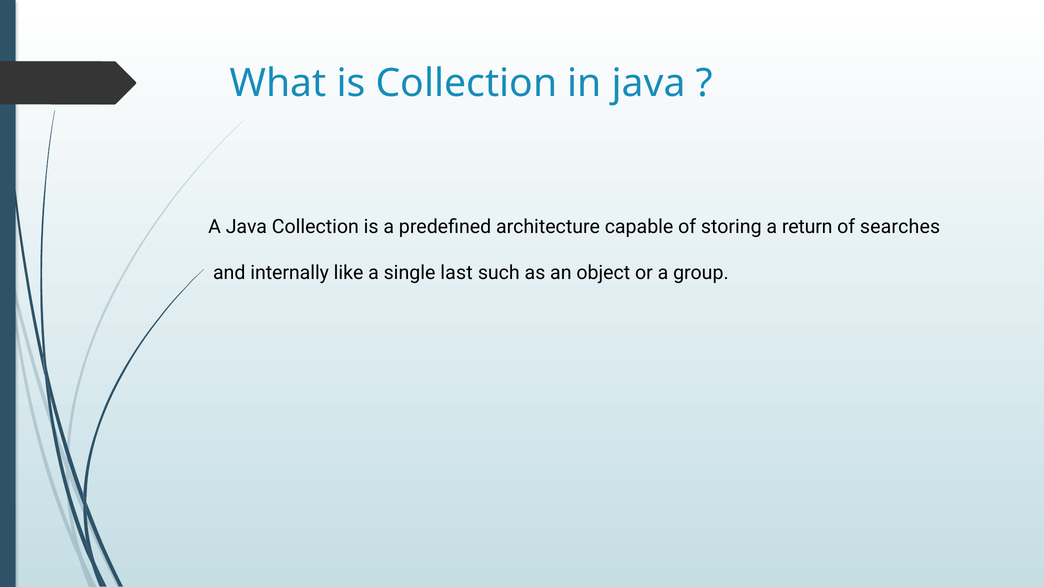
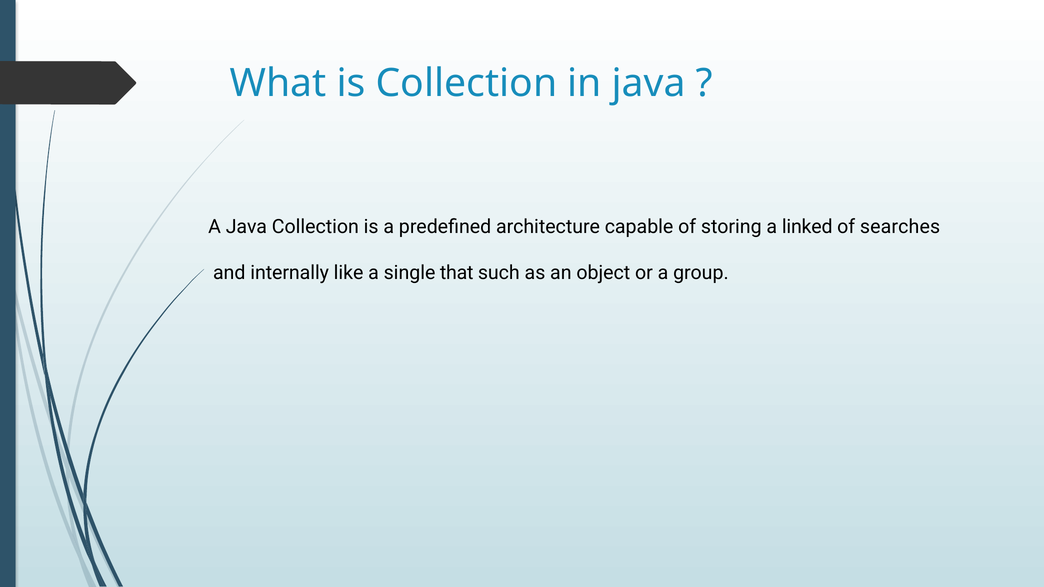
return: return -> linked
last: last -> that
